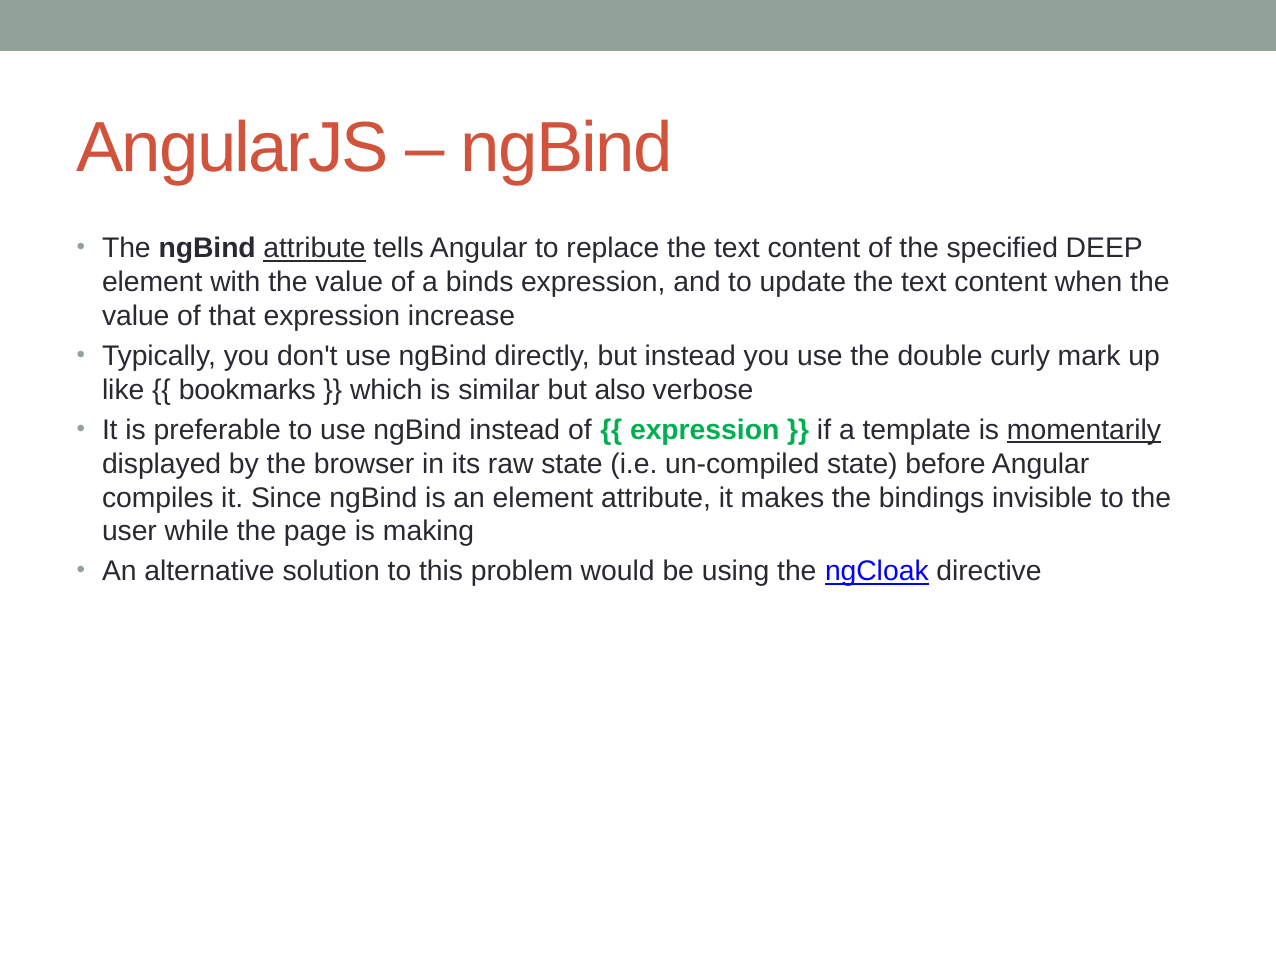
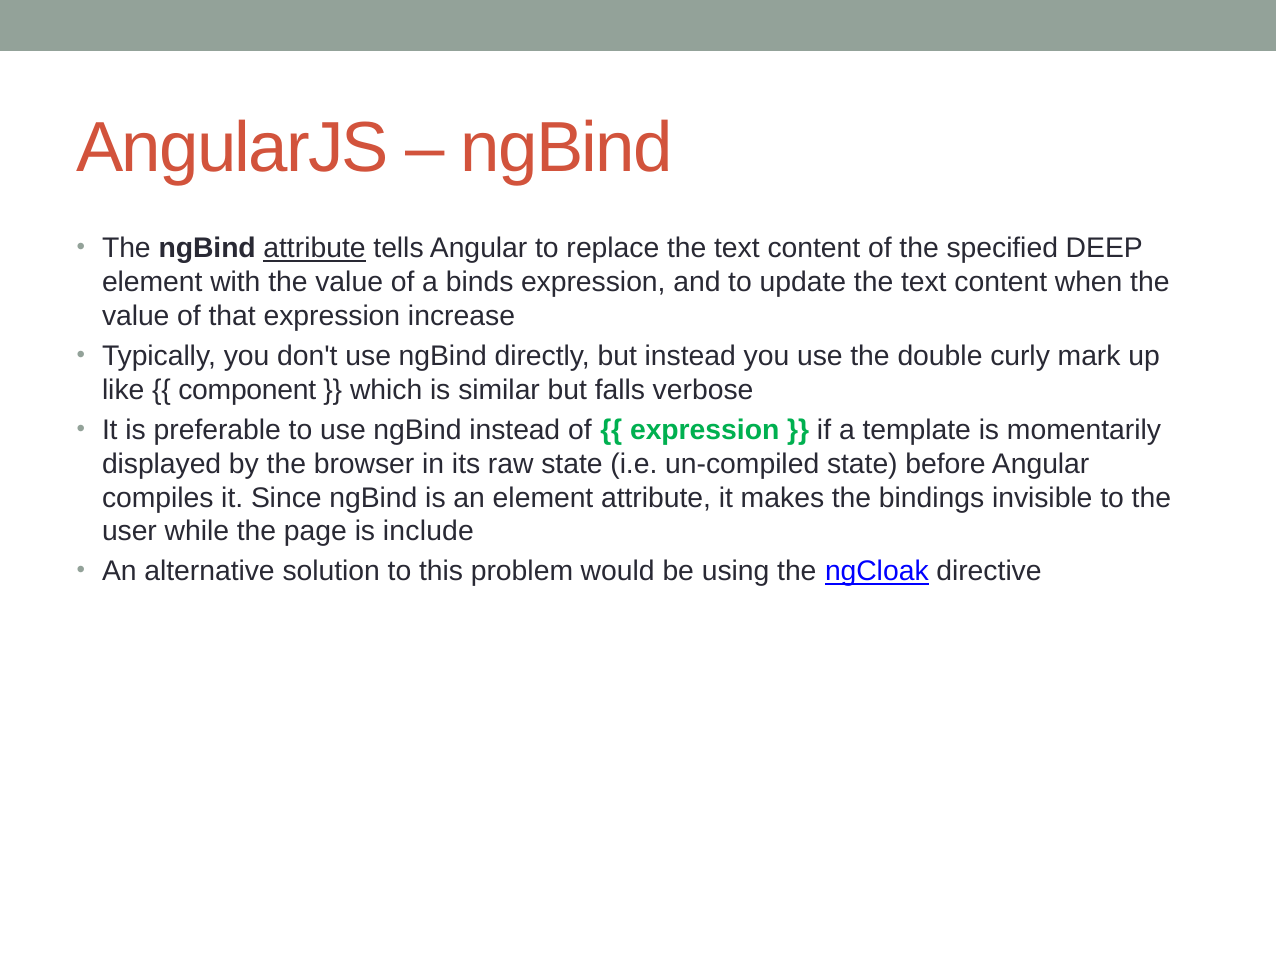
bookmarks: bookmarks -> component
also: also -> falls
momentarily underline: present -> none
making: making -> include
